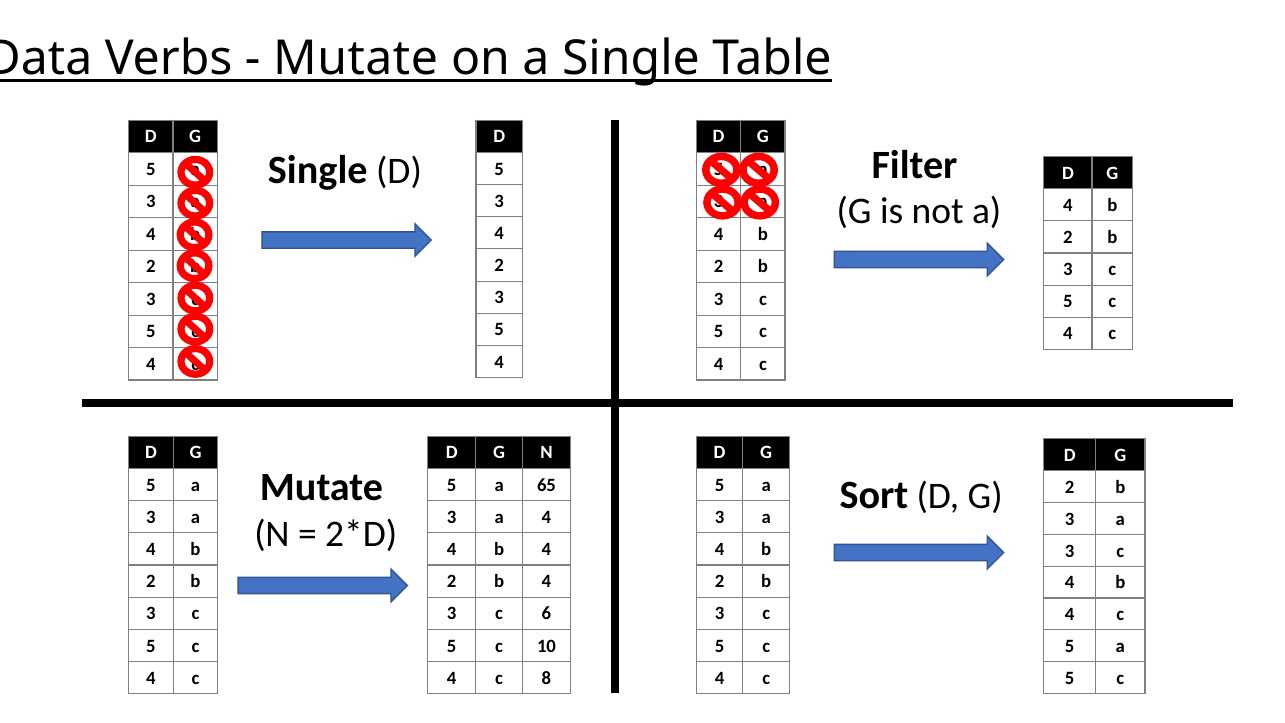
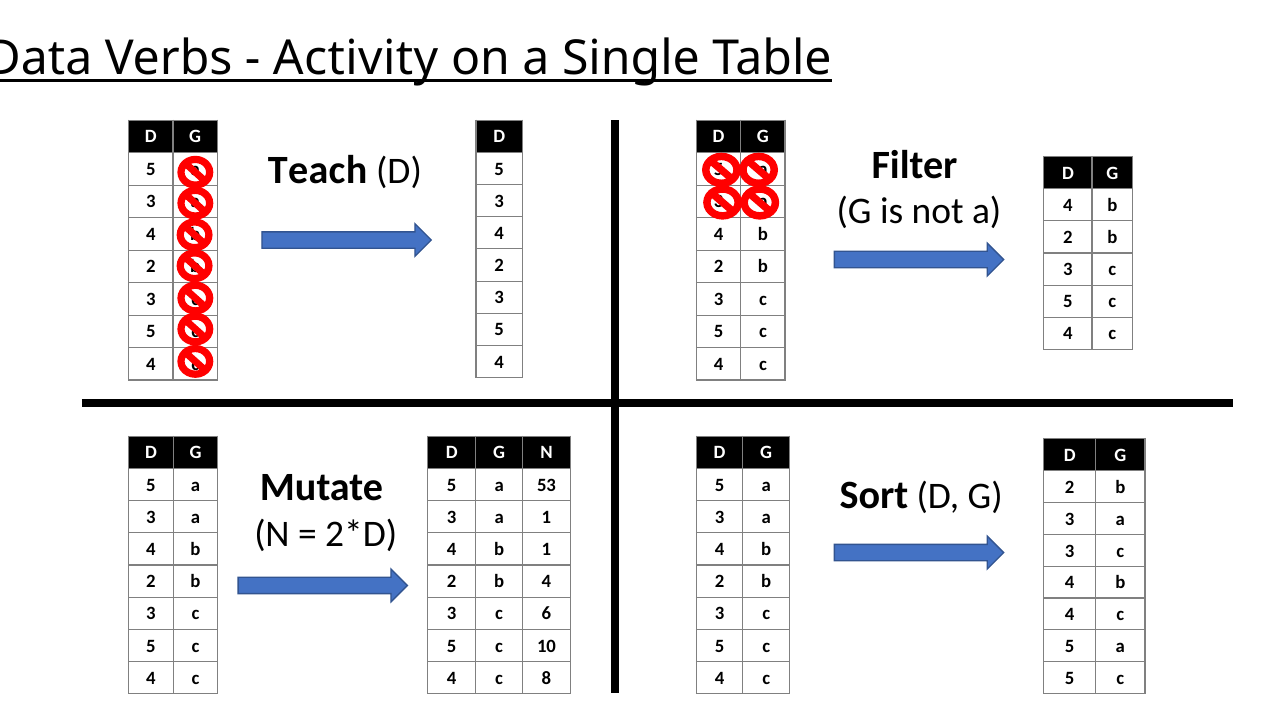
Mutate at (356, 59): Mutate -> Activity
Single at (318, 170): Single -> Teach
65: 65 -> 53
4 at (546, 517): 4 -> 1
4 at (546, 549): 4 -> 1
